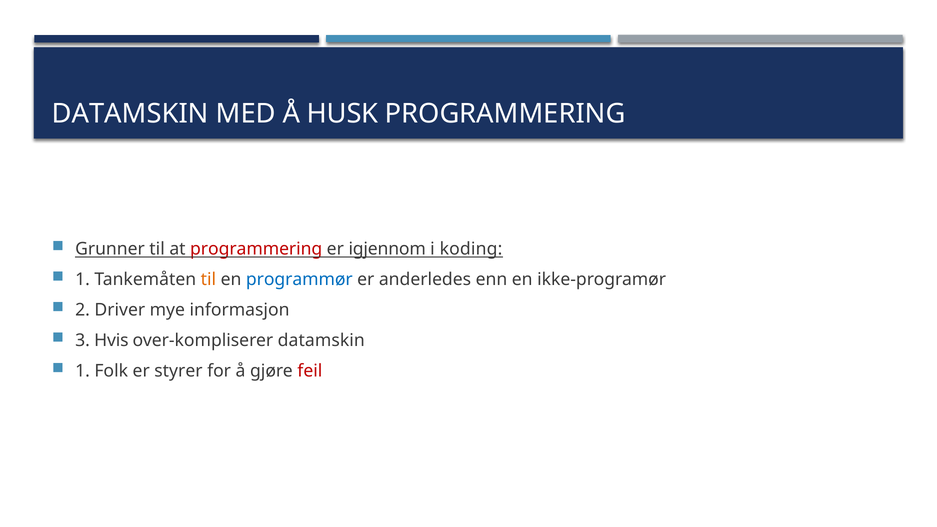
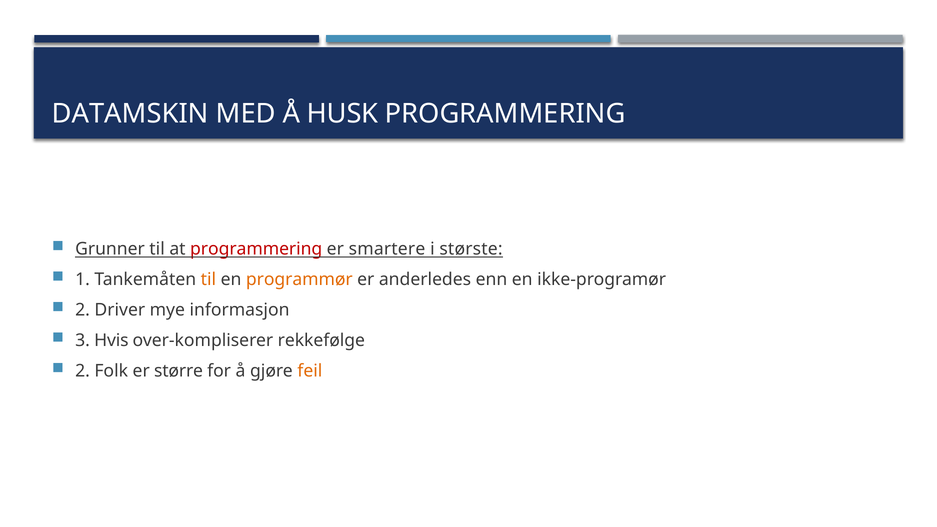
igjennom: igjennom -> smartere
koding: koding -> største
programmør colour: blue -> orange
over-kompliserer datamskin: datamskin -> rekkefølge
1 at (83, 371): 1 -> 2
styrer: styrer -> større
feil colour: red -> orange
